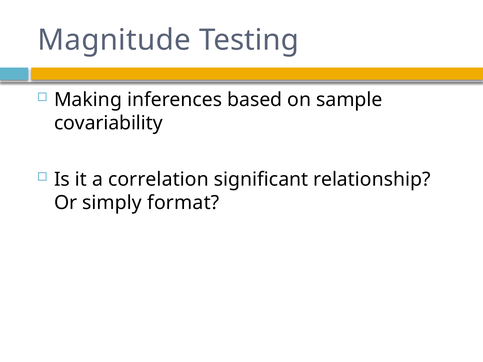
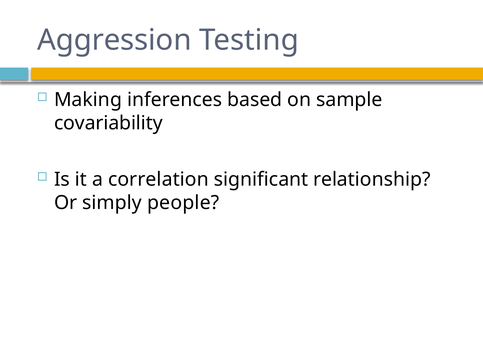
Magnitude: Magnitude -> Aggression
format: format -> people
